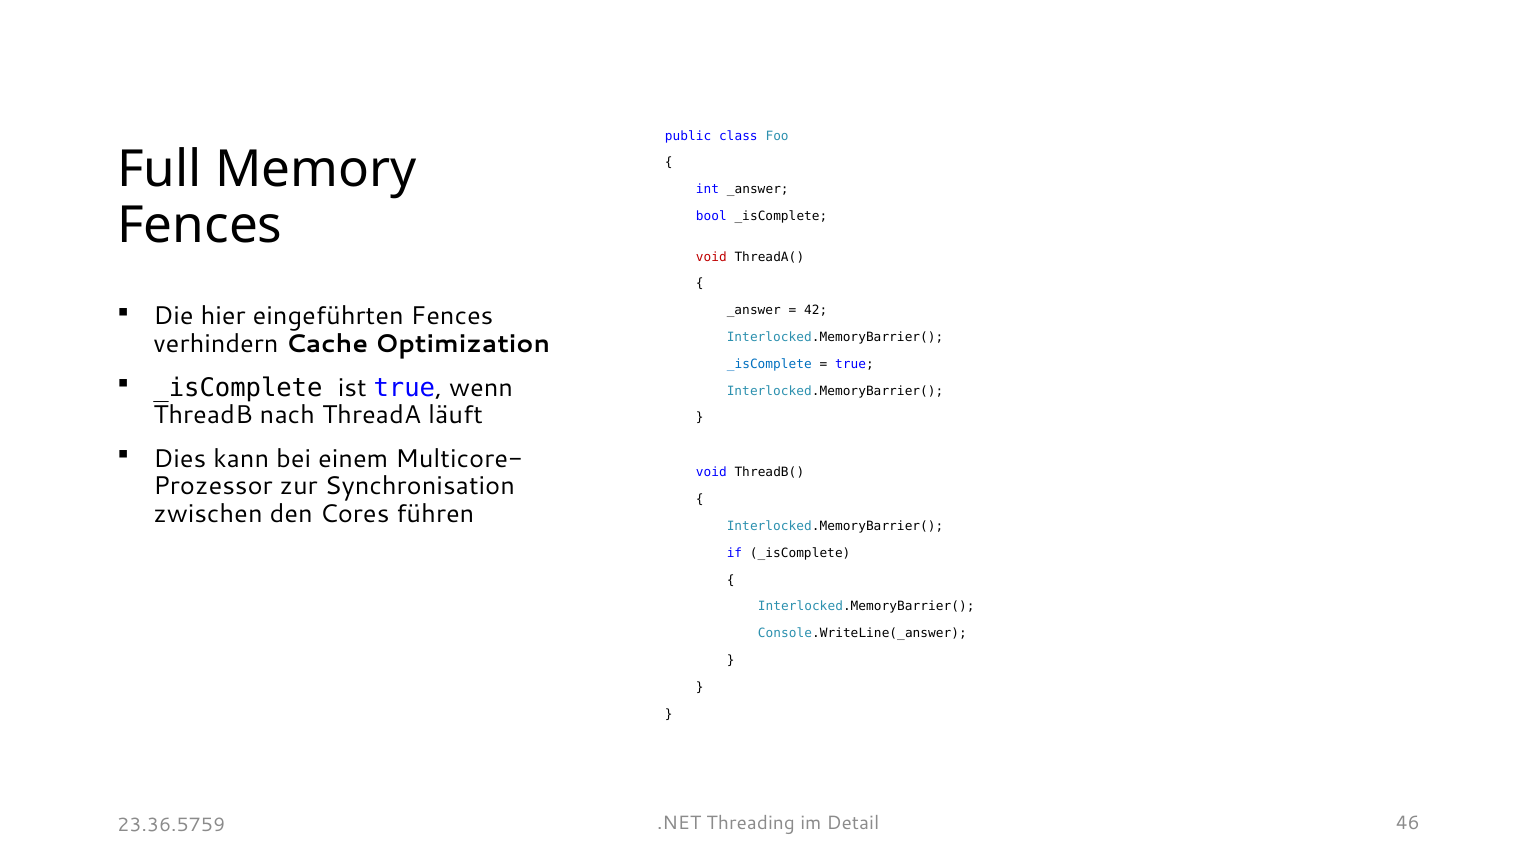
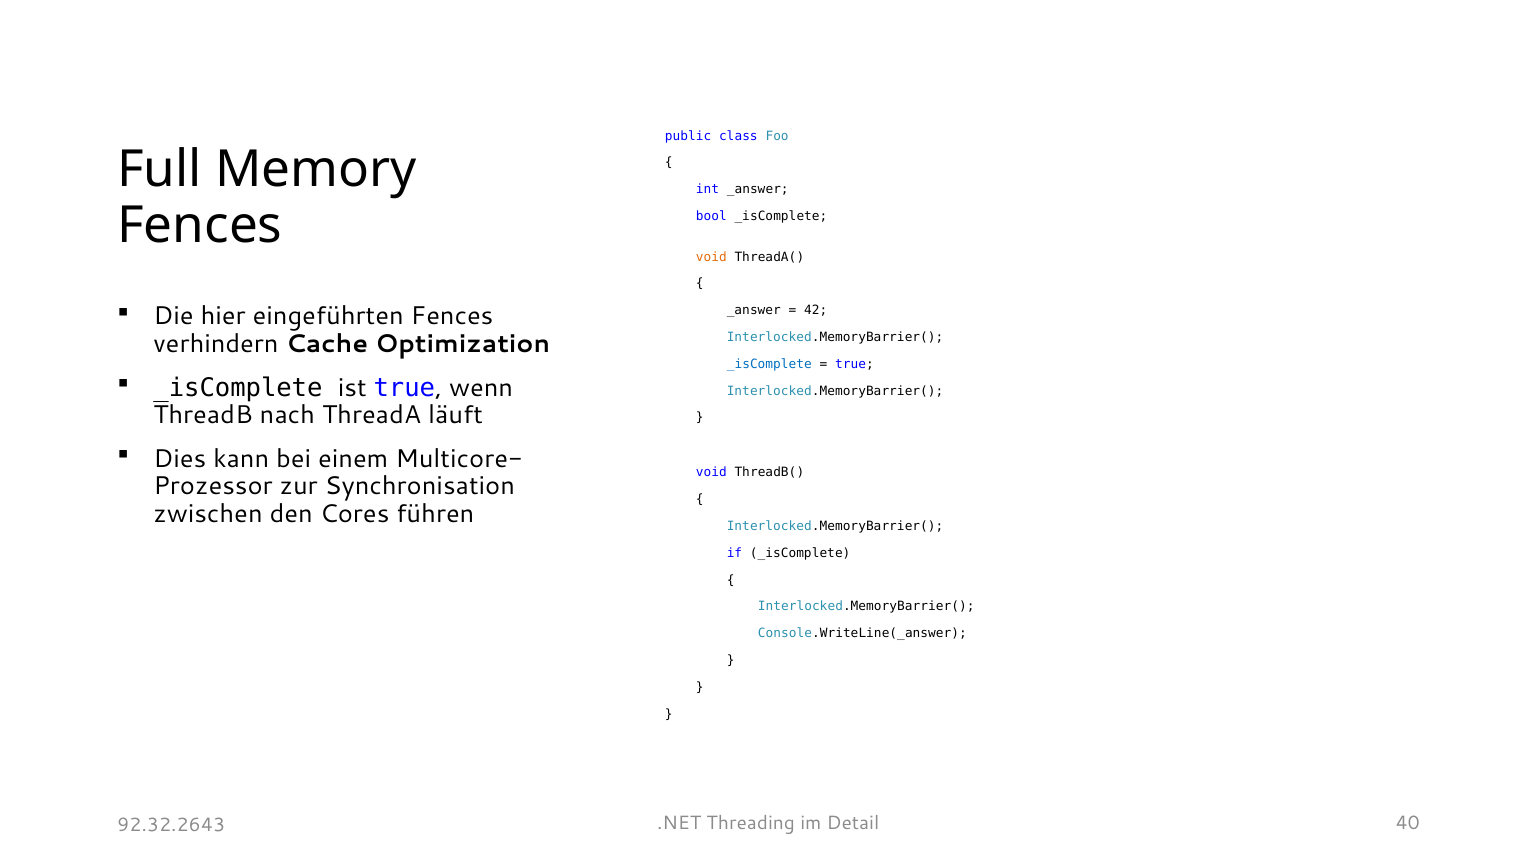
void at (711, 257) colour: red -> orange
46: 46 -> 40
23.36.5759: 23.36.5759 -> 92.32.2643
